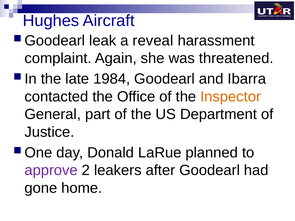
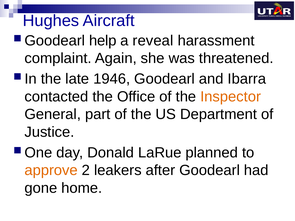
leak: leak -> help
1984: 1984 -> 1946
approve colour: purple -> orange
